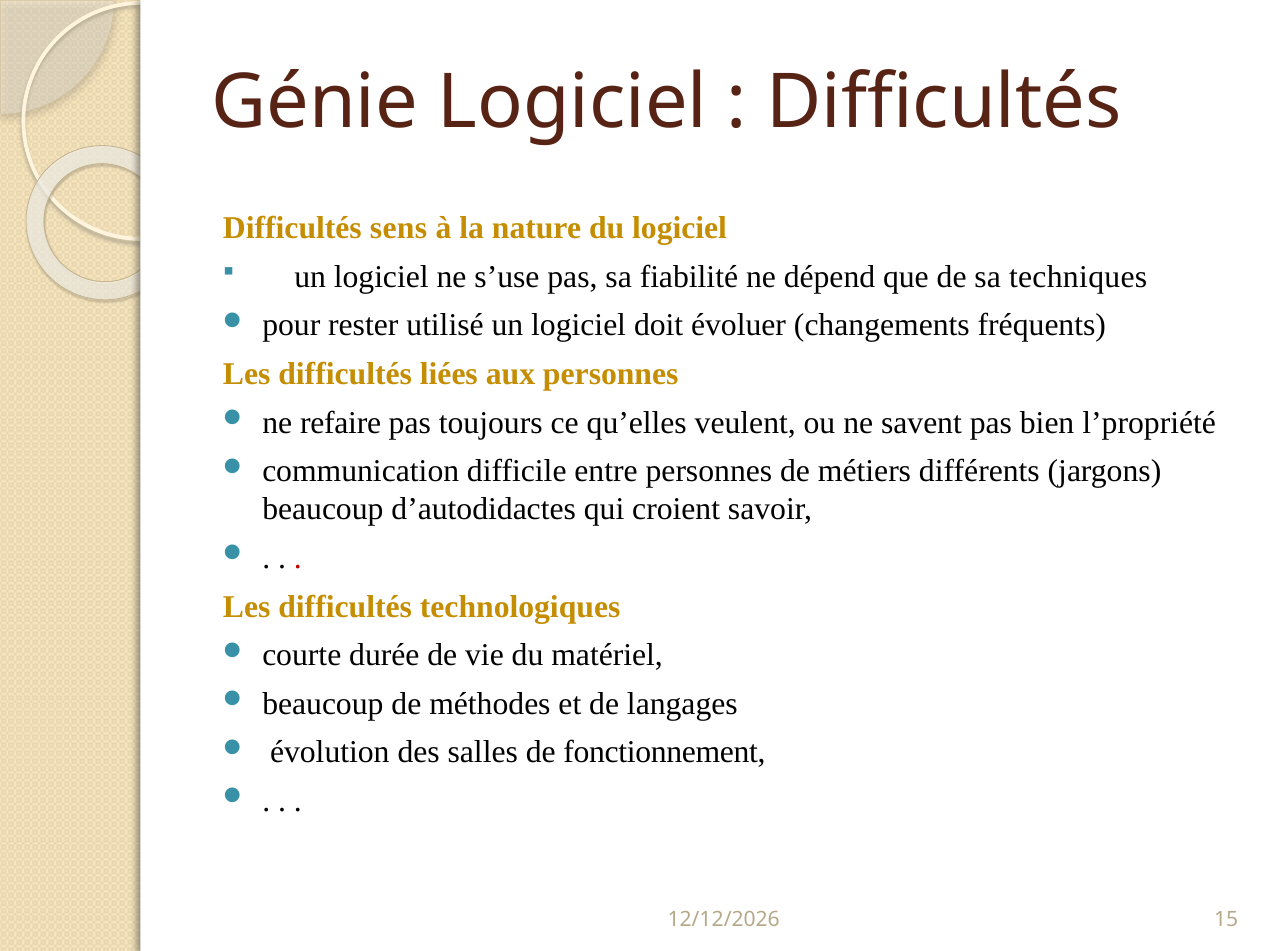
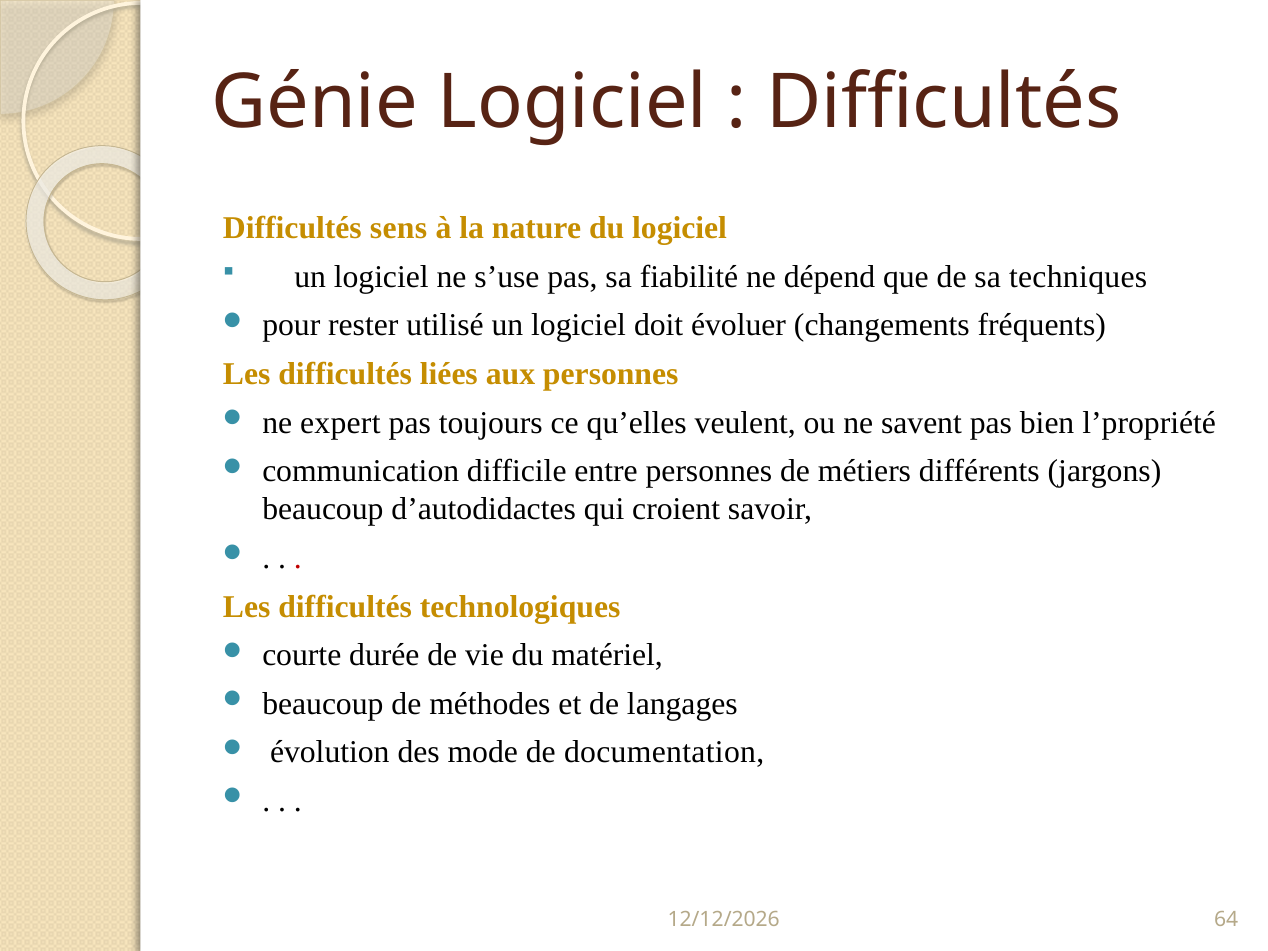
refaire: refaire -> expert
salles: salles -> mode
fonctionnement: fonctionnement -> documentation
15: 15 -> 64
